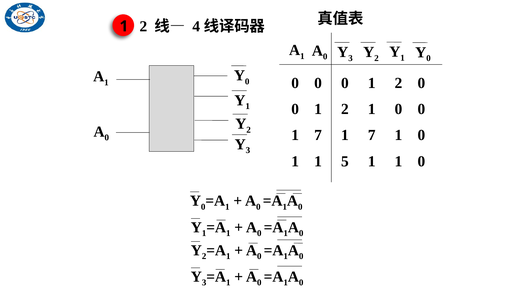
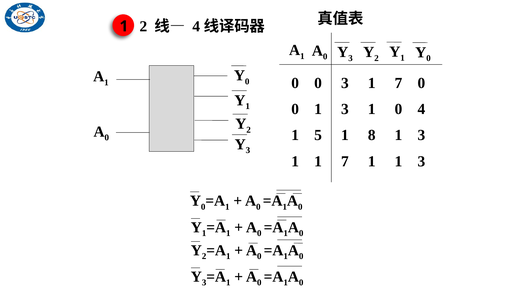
0 0 0: 0 -> 3
2 at (398, 83): 2 -> 7
2 at (345, 109): 2 -> 3
1 0 0: 0 -> 4
7 at (318, 135): 7 -> 5
7 at (372, 135): 7 -> 8
0 at (421, 135): 0 -> 3
1 1 5: 5 -> 7
1 1 0: 0 -> 3
